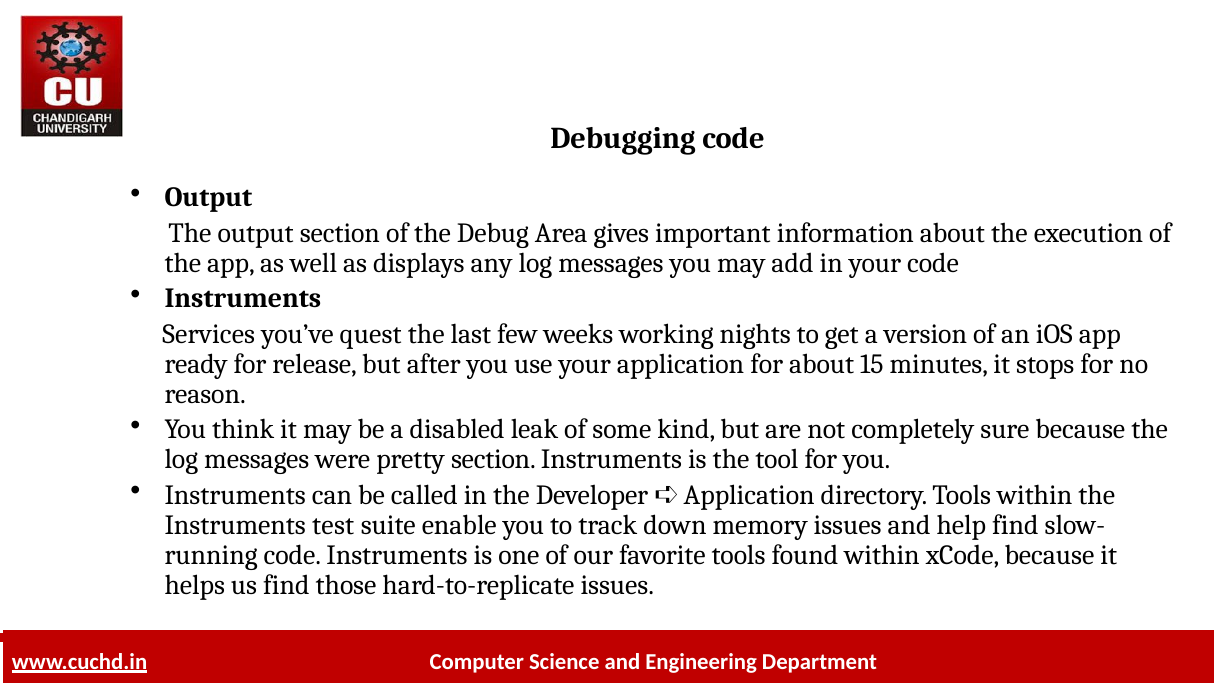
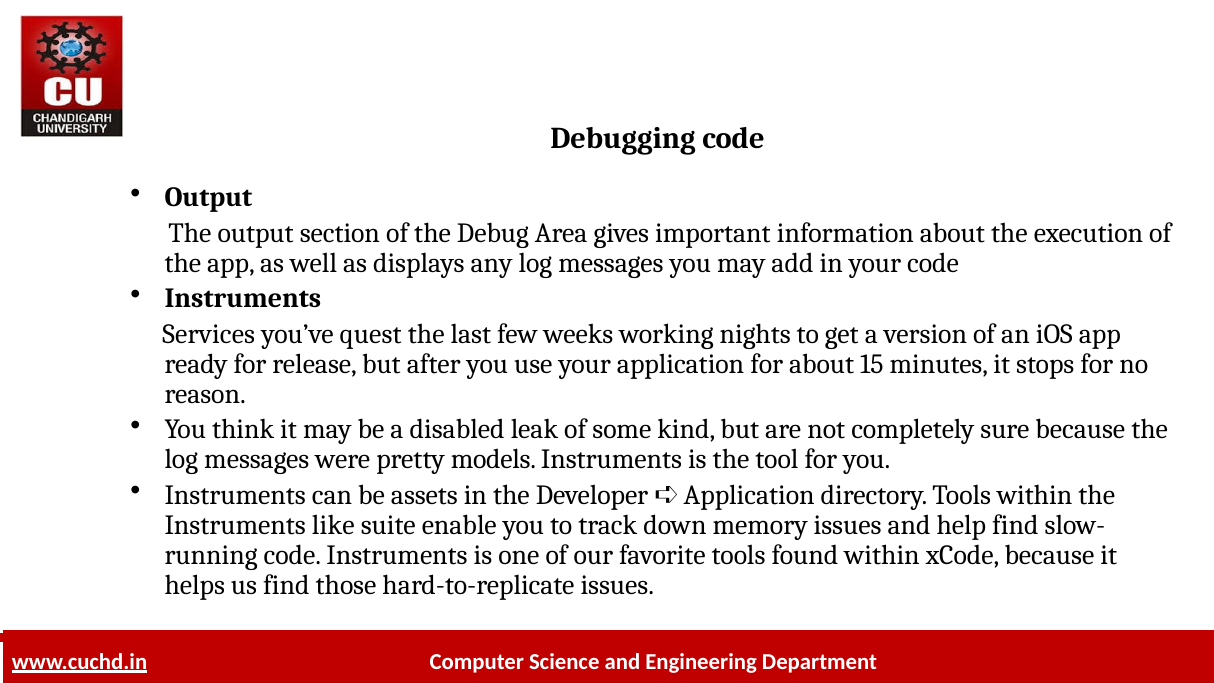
pretty section: section -> models
called: called -> assets
test: test -> like
